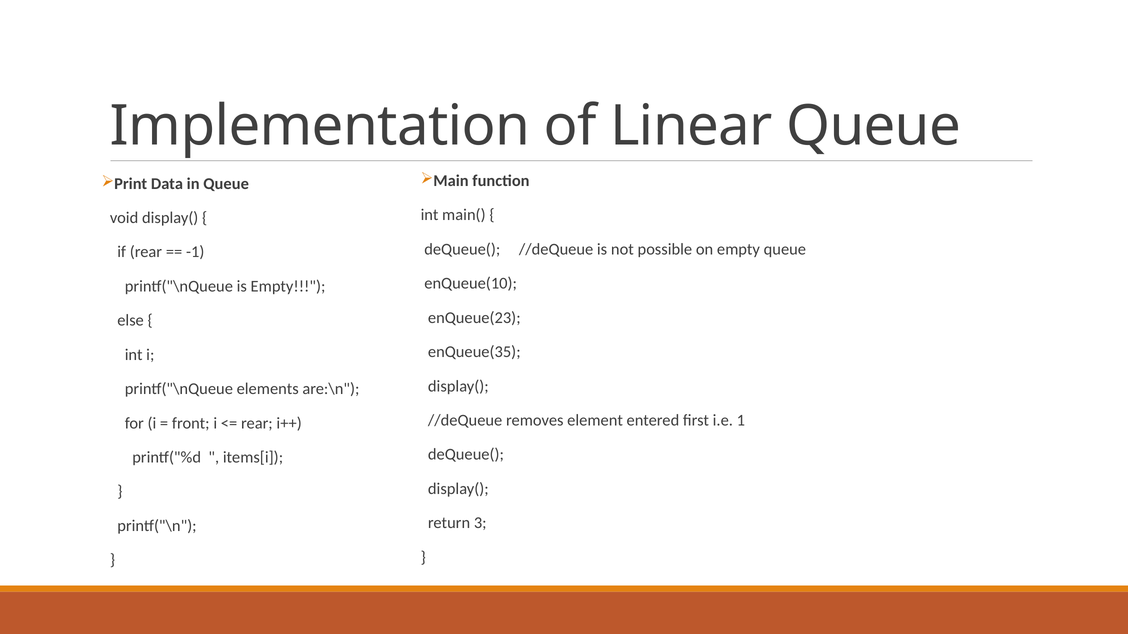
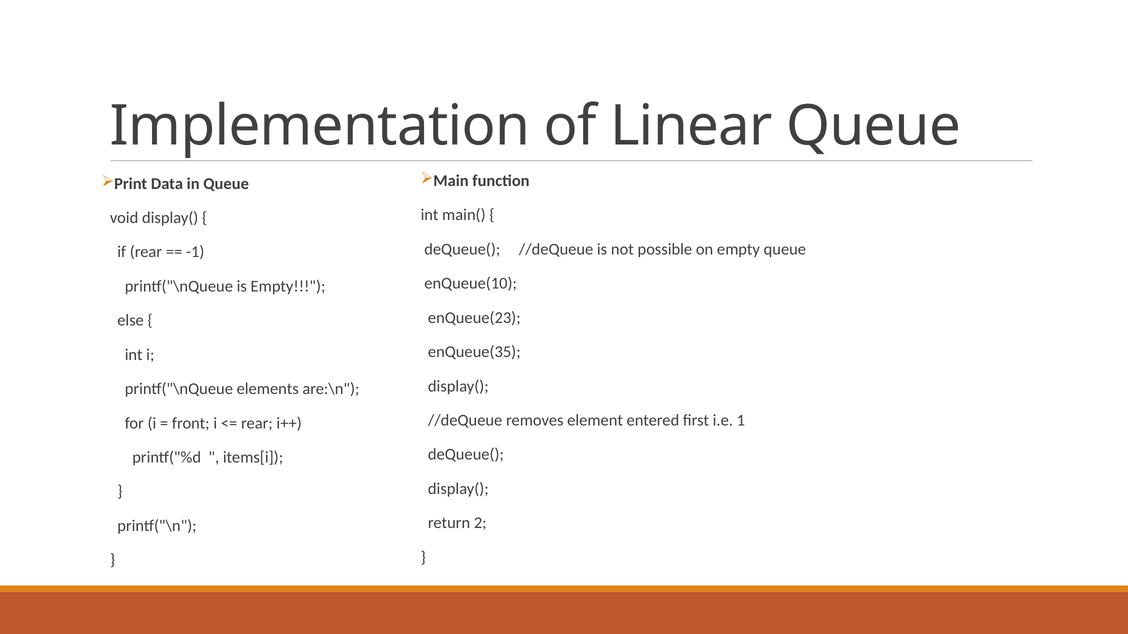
3: 3 -> 2
